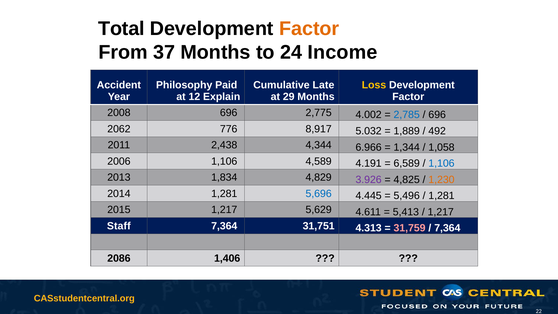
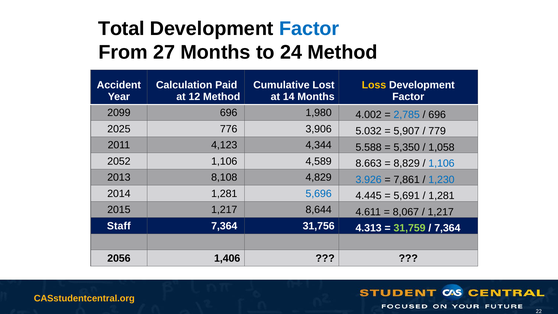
Factor at (309, 29) colour: orange -> blue
37: 37 -> 27
24 Income: Income -> Method
Philosophy: Philosophy -> Calculation
Late: Late -> Lost
12 Explain: Explain -> Method
29: 29 -> 14
2008: 2008 -> 2099
2,775: 2,775 -> 1,980
2062: 2062 -> 2025
8,917: 8,917 -> 3,906
1,889: 1,889 -> 5,907
492: 492 -> 779
2,438: 2,438 -> 4,123
6.966: 6.966 -> 5.588
1,344: 1,344 -> 5,350
2006: 2006 -> 2052
4.191: 4.191 -> 8.663
6,589: 6,589 -> 8,829
1,834: 1,834 -> 8,108
3.926 colour: purple -> blue
4,825: 4,825 -> 7,861
1,230 colour: orange -> blue
5,496: 5,496 -> 5,691
5,629: 5,629 -> 8,644
5,413: 5,413 -> 8,067
31,751: 31,751 -> 31,756
31,759 colour: pink -> light green
2086: 2086 -> 2056
